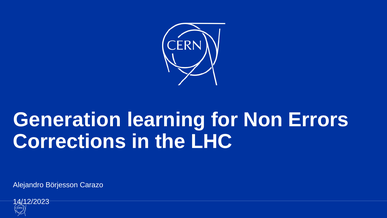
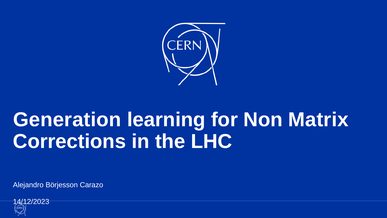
Errors: Errors -> Matrix
